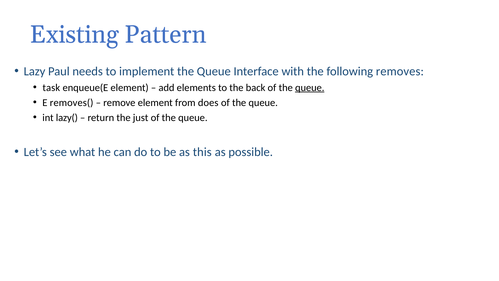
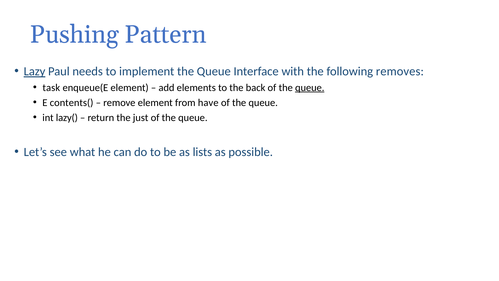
Existing: Existing -> Pushing
Lazy underline: none -> present
removes(: removes( -> contents(
does: does -> have
this: this -> lists
